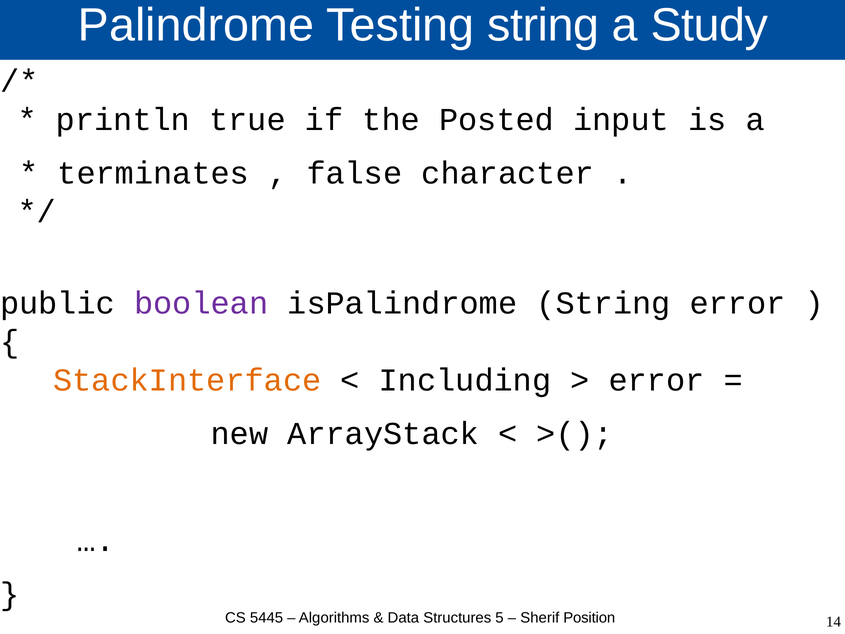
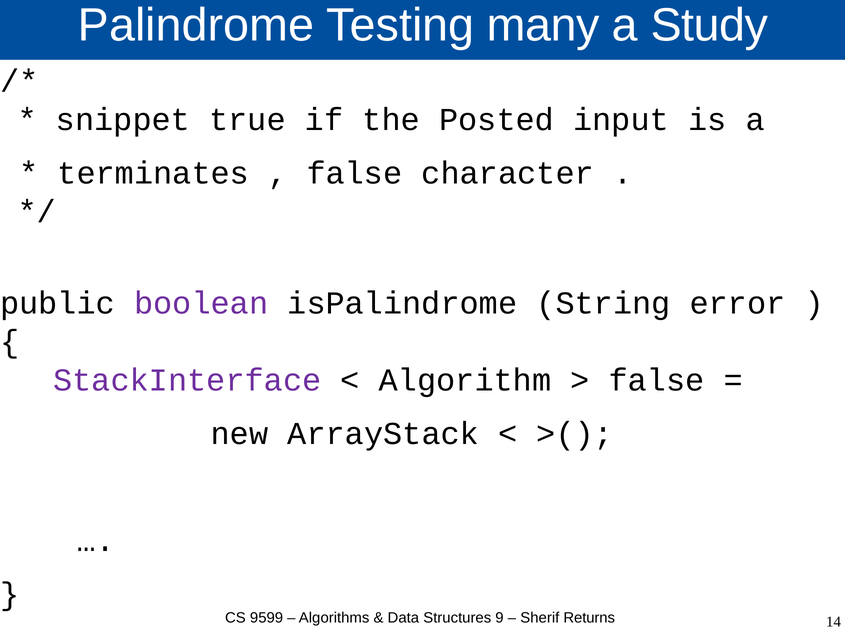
Testing string: string -> many
println: println -> snippet
StackInterface colour: orange -> purple
Including: Including -> Algorithm
error at (657, 380): error -> false
5445: 5445 -> 9599
5: 5 -> 9
Position: Position -> Returns
